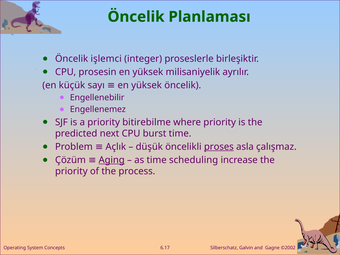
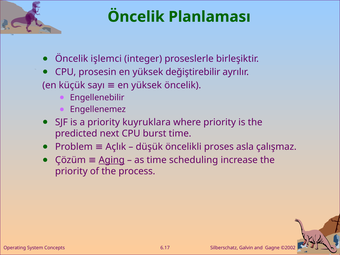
milisaniyelik: milisaniyelik -> değiştirebilir
bitirebilme: bitirebilme -> kuyruklara
proses underline: present -> none
